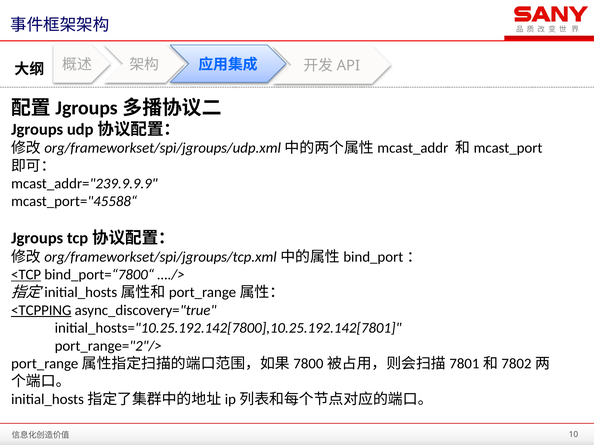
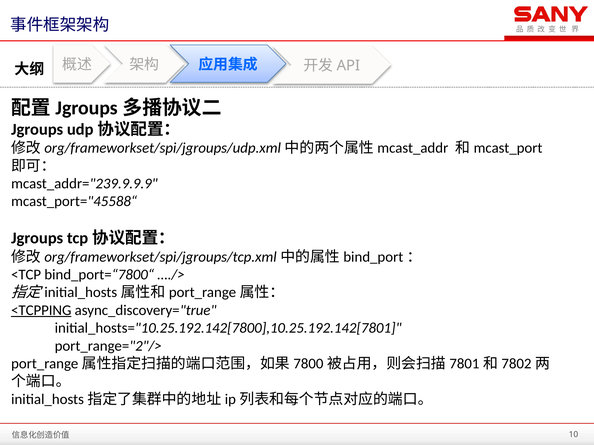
<TCP underline: present -> none
